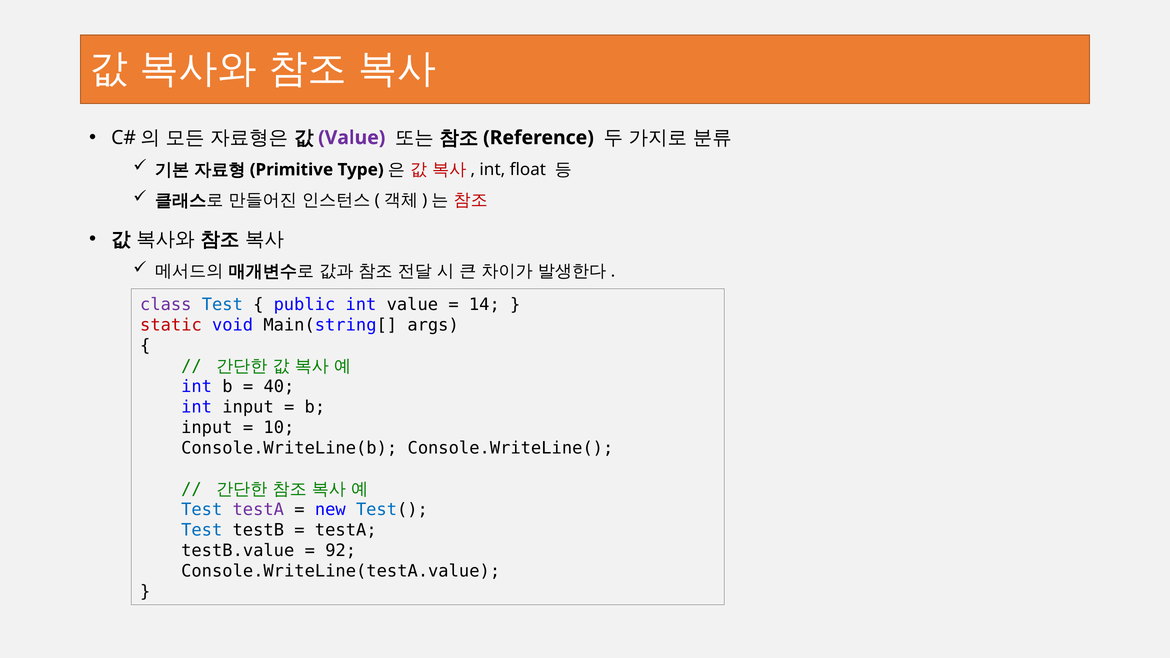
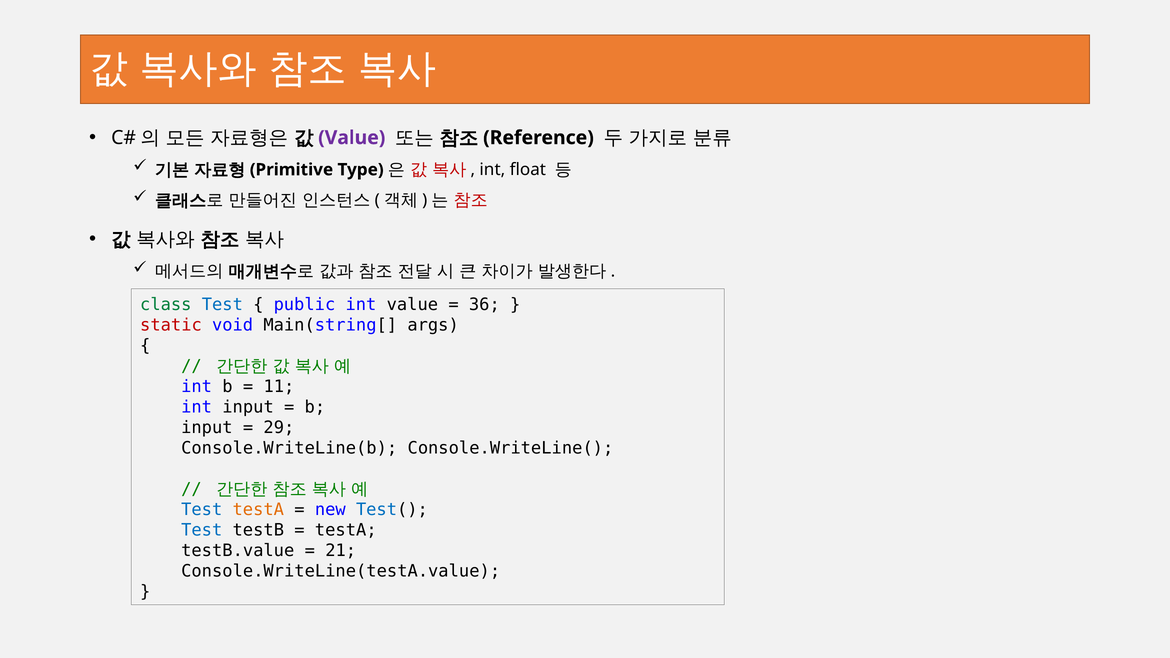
class colour: purple -> green
14: 14 -> 36
40: 40 -> 11
10: 10 -> 29
testA at (258, 510) colour: purple -> orange
92: 92 -> 21
